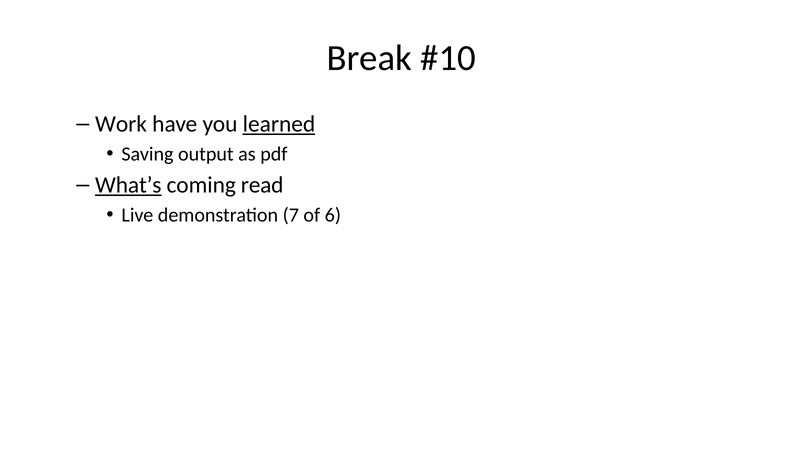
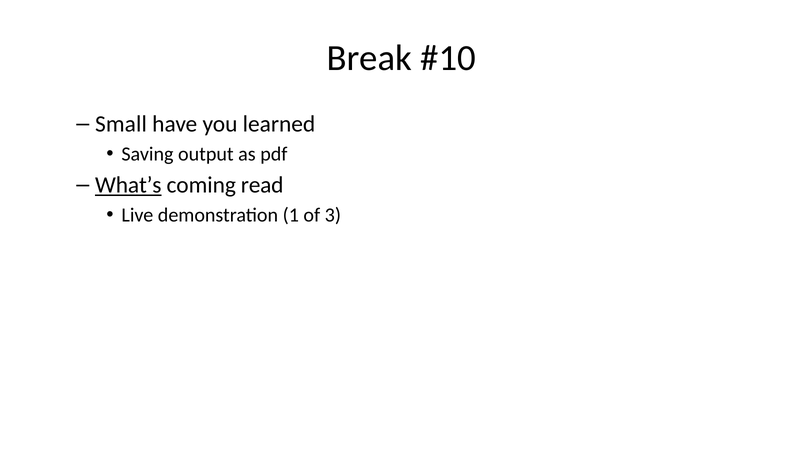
Work: Work -> Small
learned underline: present -> none
7: 7 -> 1
6: 6 -> 3
